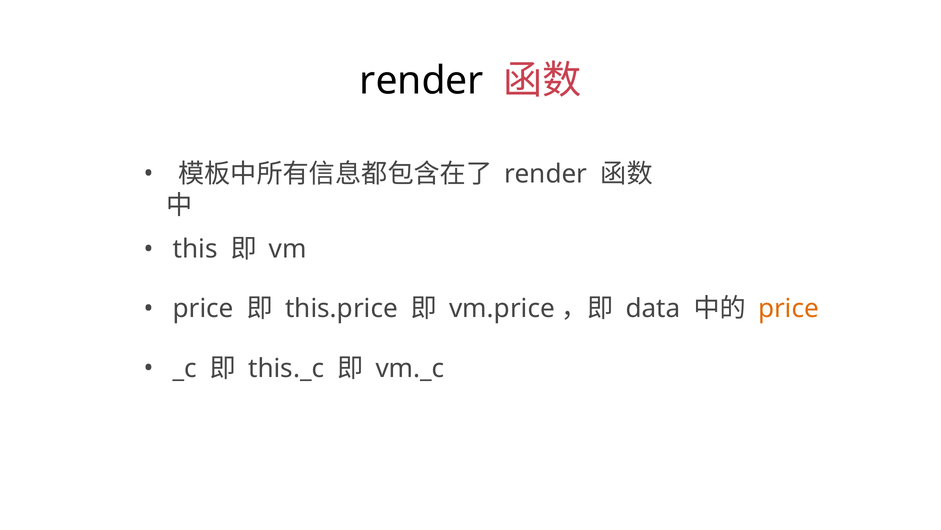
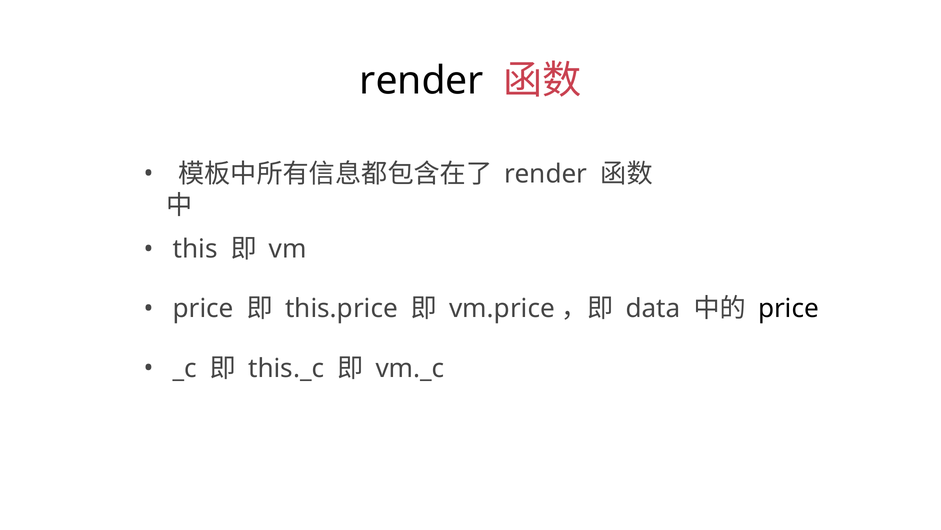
price at (788, 308) colour: orange -> black
